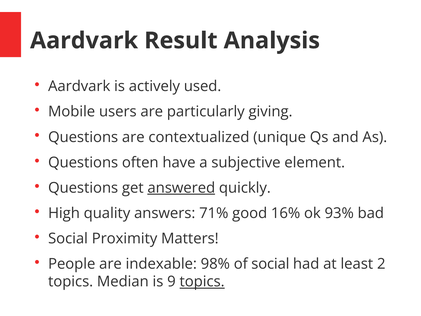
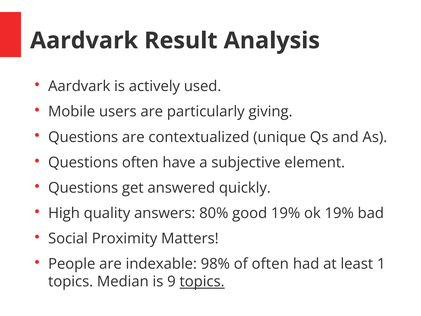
answered underline: present -> none
71%: 71% -> 80%
good 16%: 16% -> 19%
ok 93%: 93% -> 19%
of social: social -> often
2: 2 -> 1
